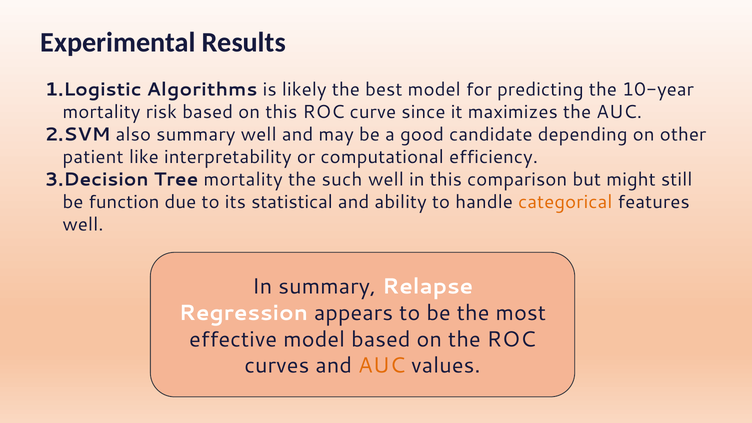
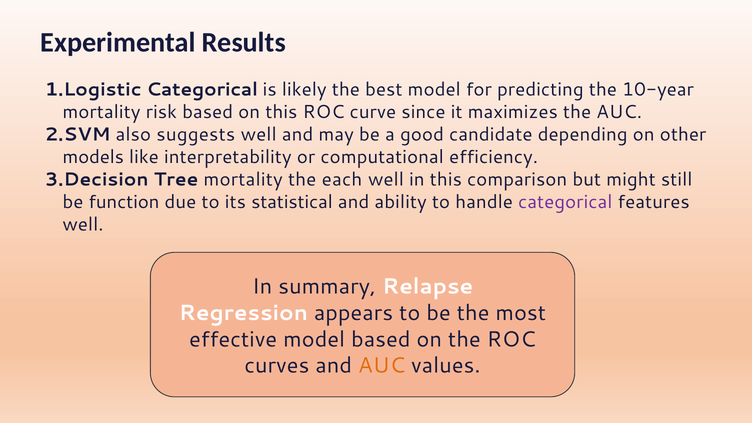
Algorithms at (202, 89): Algorithms -> Categorical
also summary: summary -> suggests
patient: patient -> models
such: such -> each
categorical at (565, 202) colour: orange -> purple
